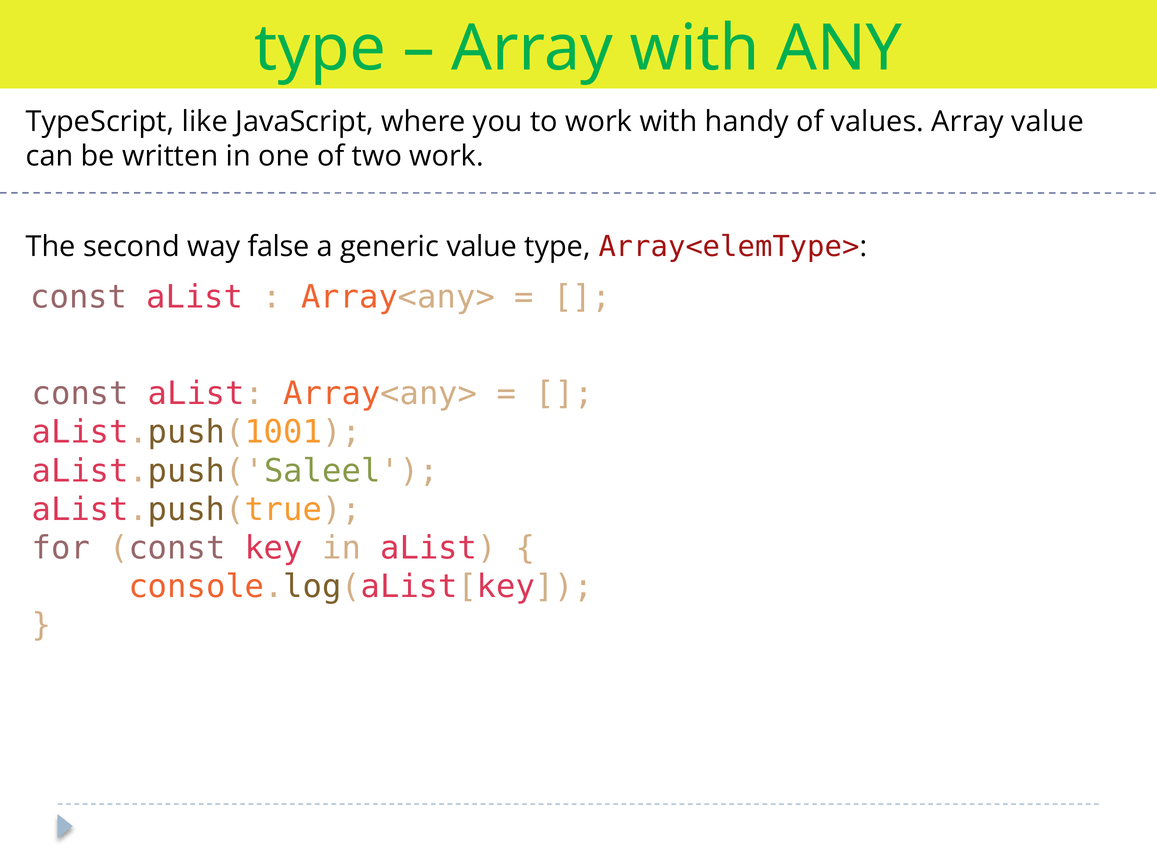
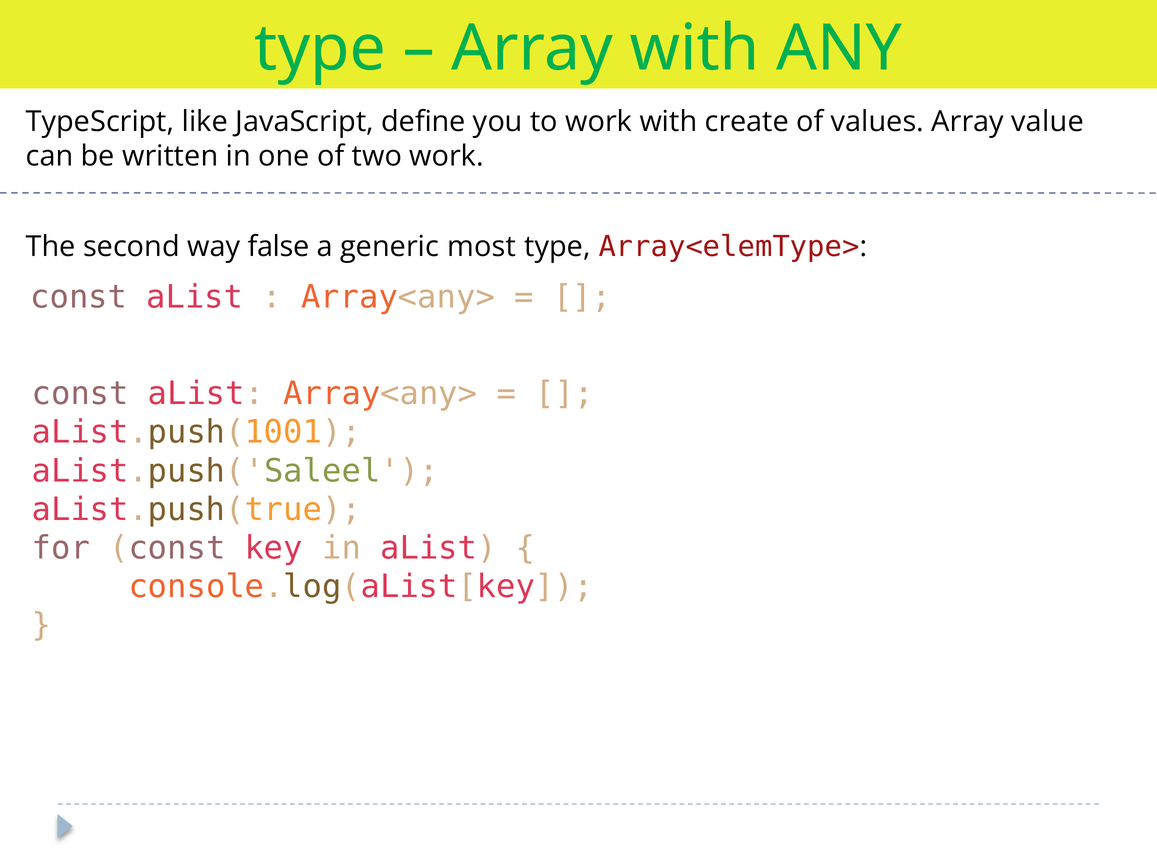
where: where -> define
handy: handy -> create
generic value: value -> most
